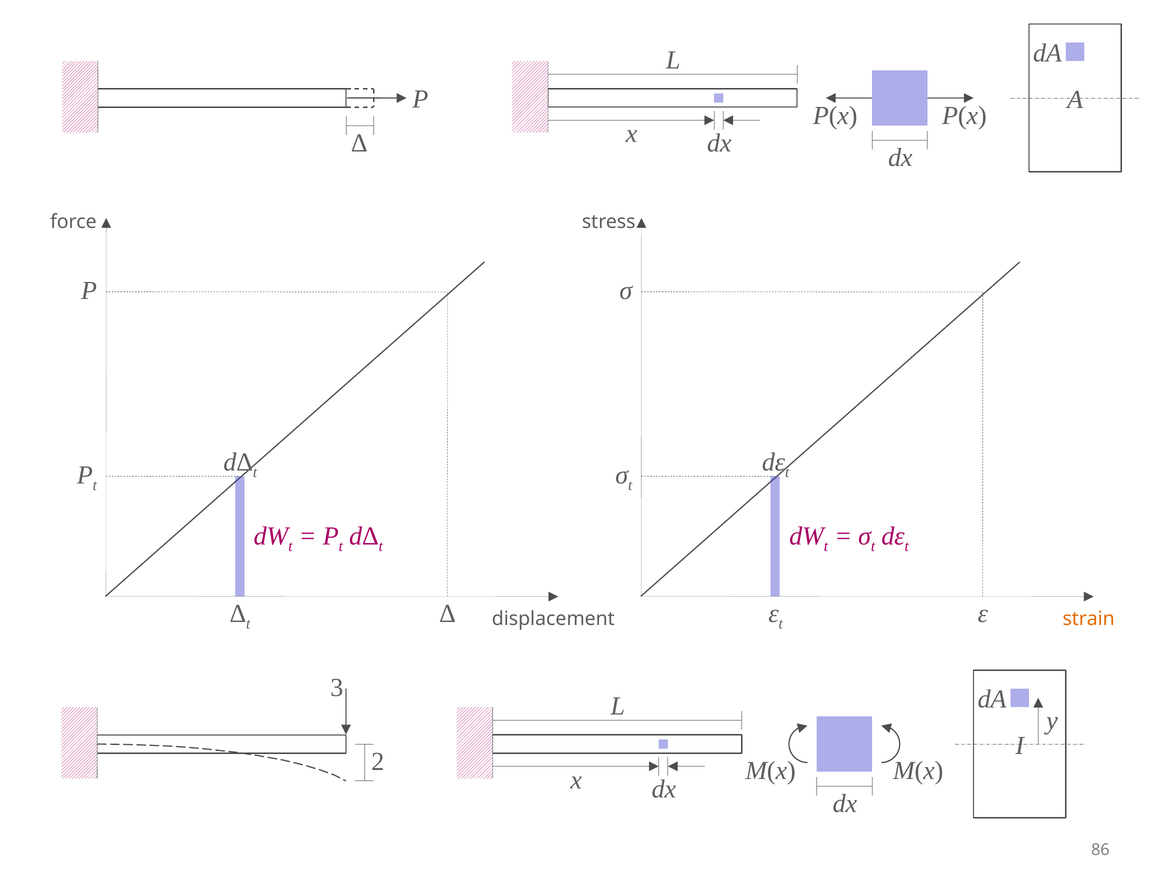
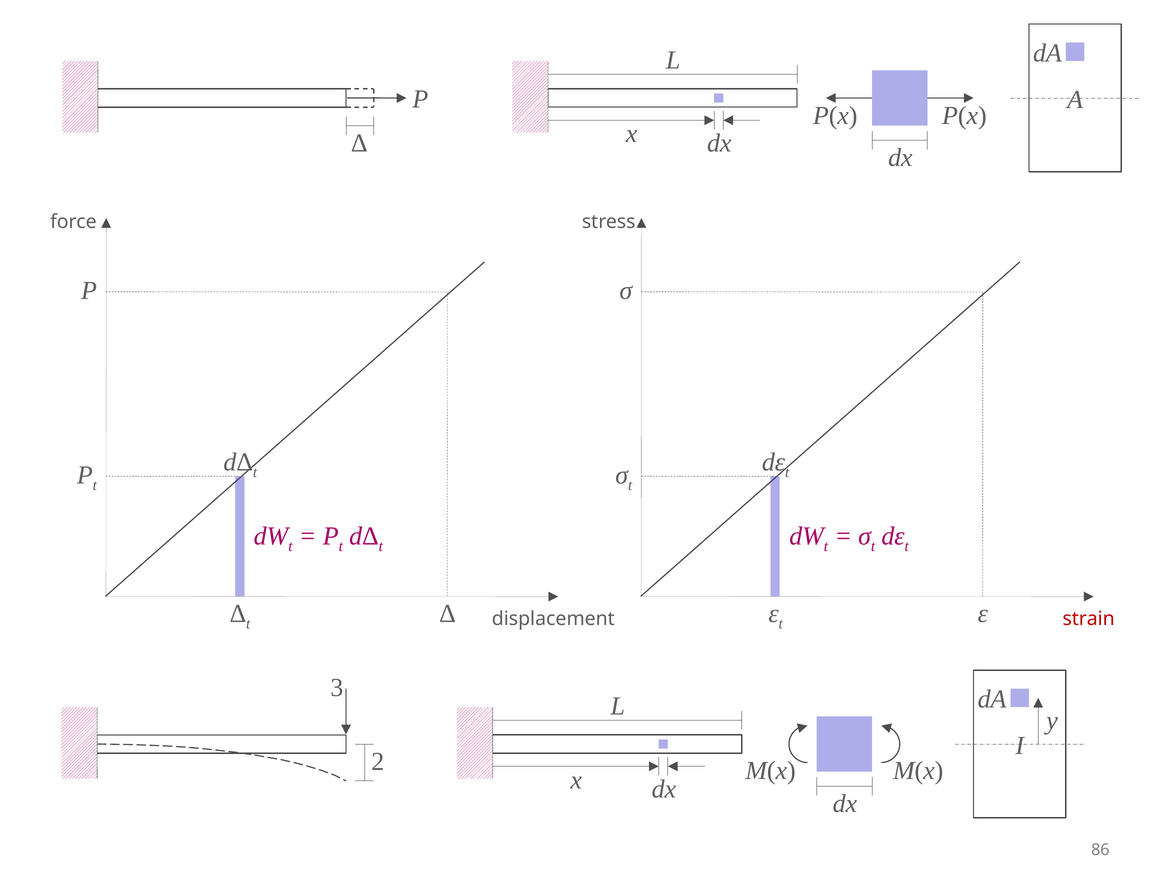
strain colour: orange -> red
